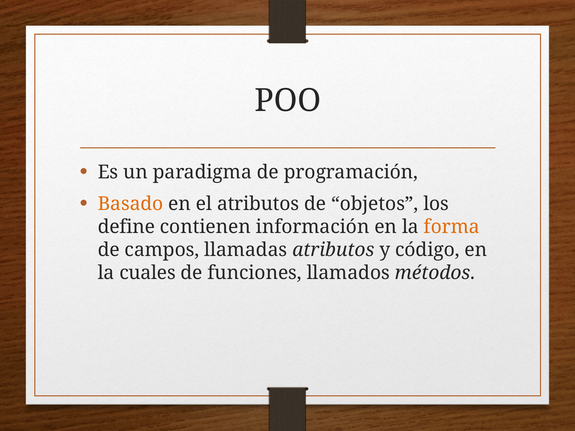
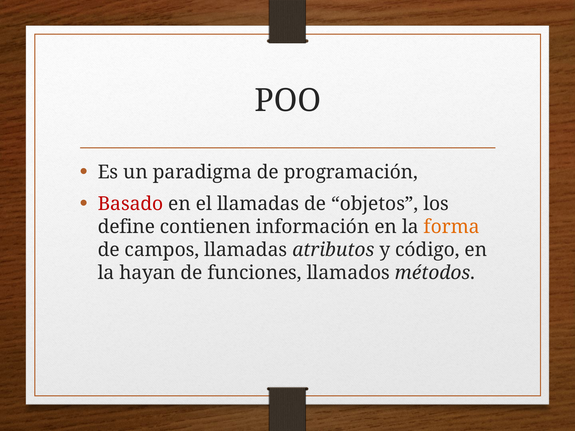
Basado colour: orange -> red
el atributos: atributos -> llamadas
cuales: cuales -> hayan
